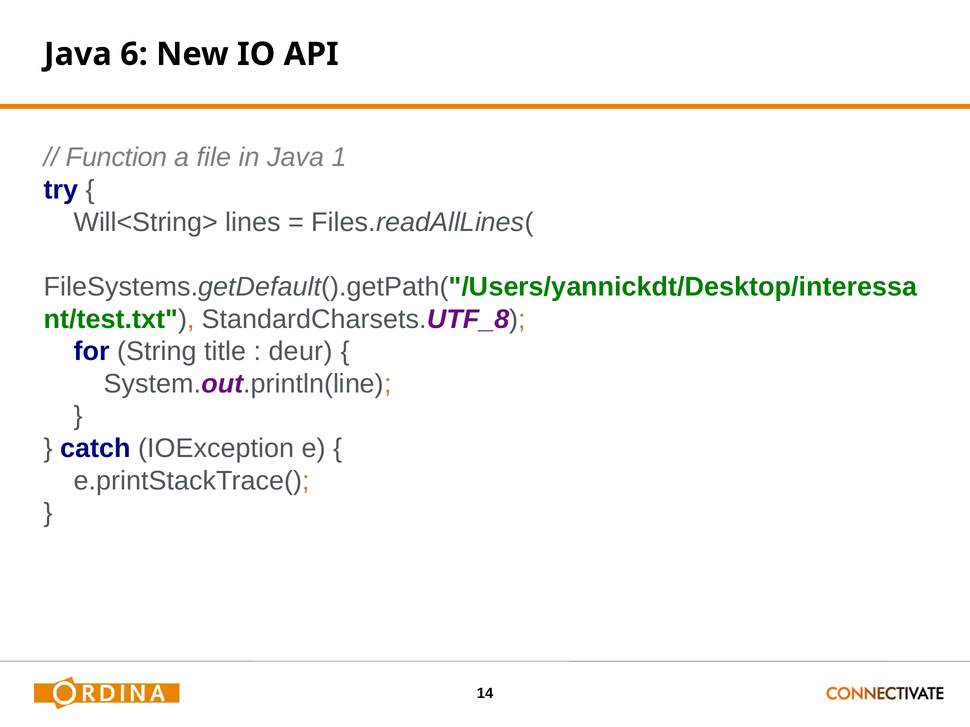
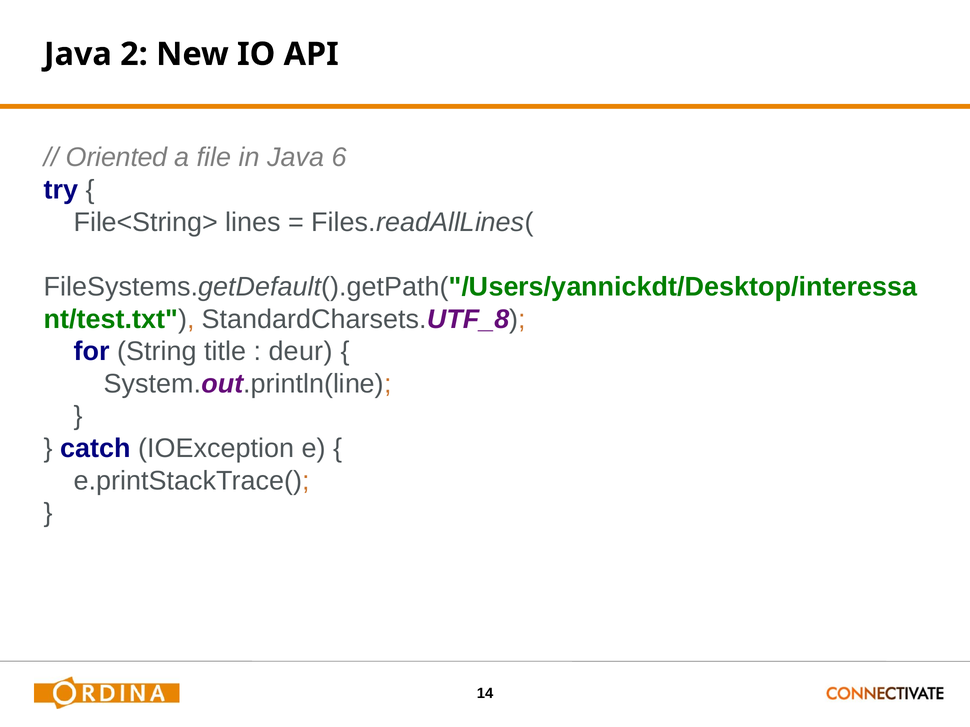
6: 6 -> 2
Function: Function -> Oriented
1: 1 -> 6
Will<String>: Will<String> -> File<String>
